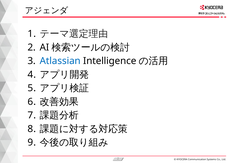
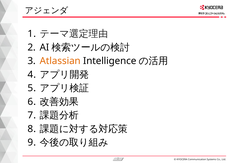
Atlassian colour: blue -> orange
